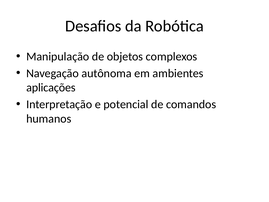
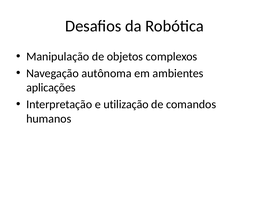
potencial: potencial -> utilização
